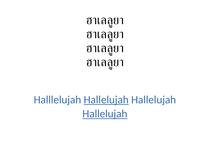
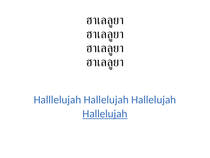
Hallelujah at (106, 99) underline: present -> none
